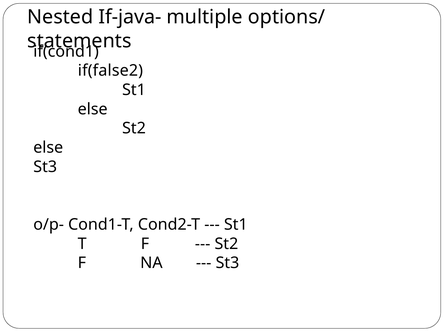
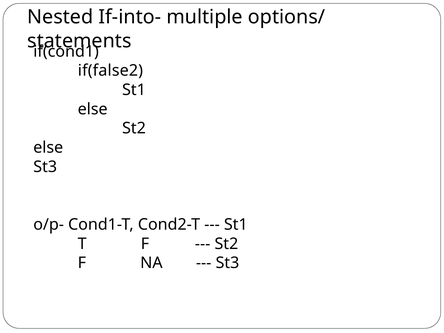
If-java-: If-java- -> If-into-
